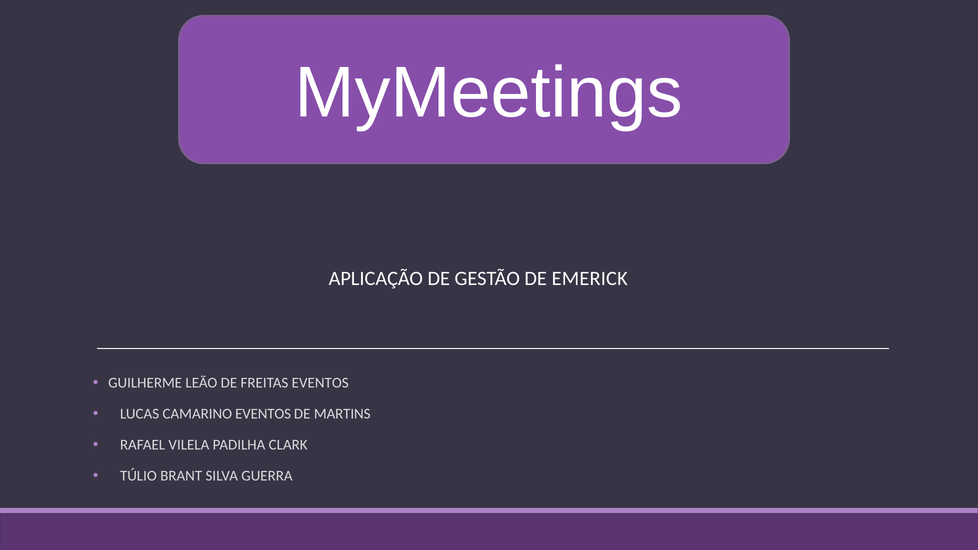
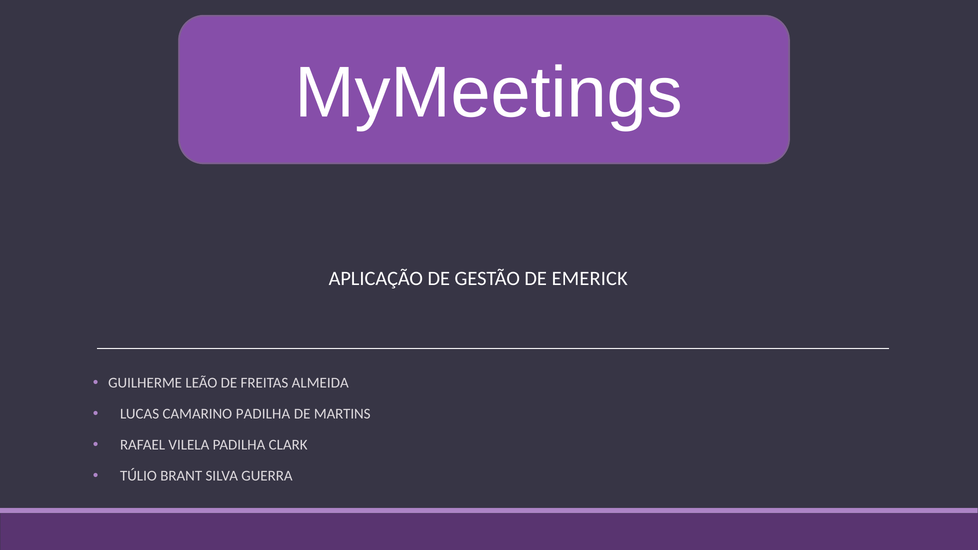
FREITAS EVENTOS: EVENTOS -> ALMEIDA
CAMARINO EVENTOS: EVENTOS -> PADILHA
